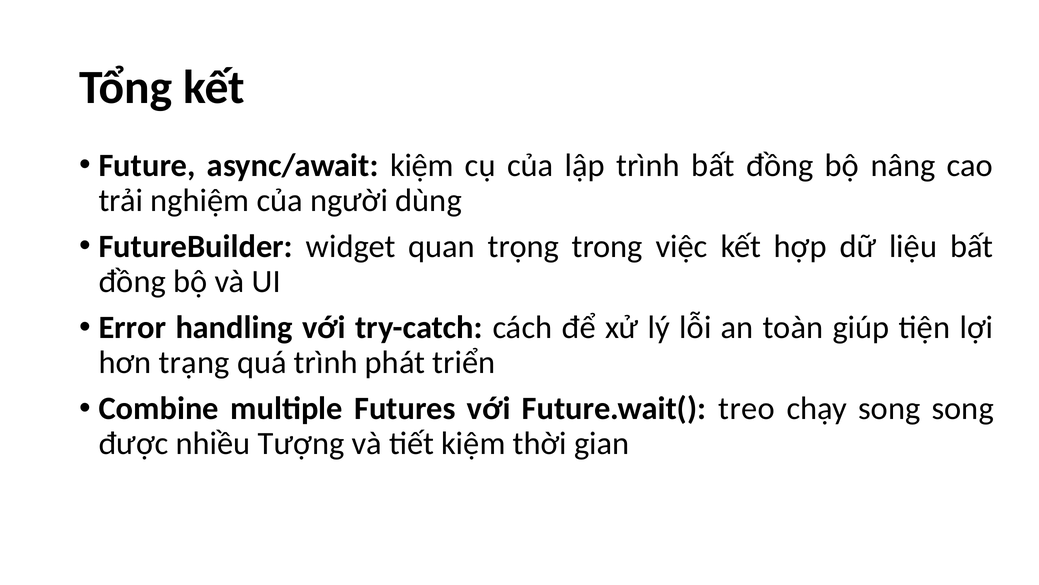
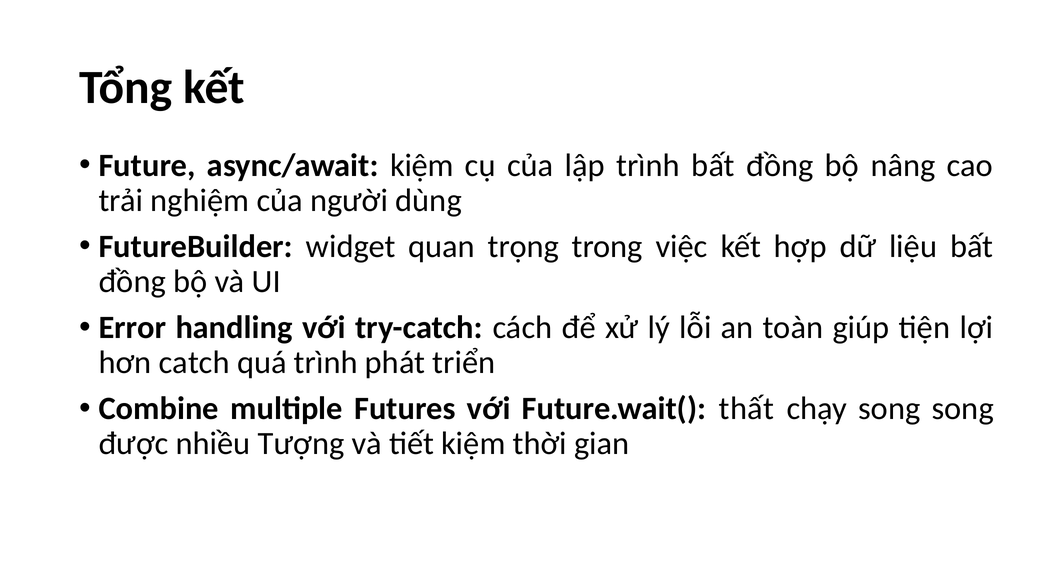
trạng: trạng -> catch
treo: treo -> thất
